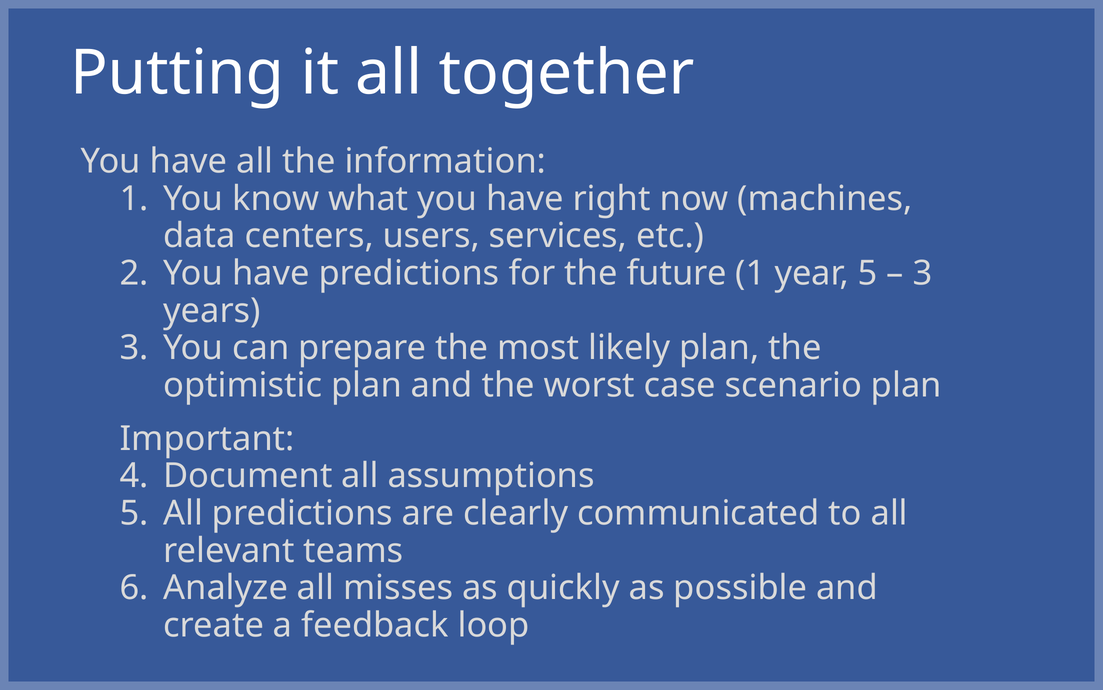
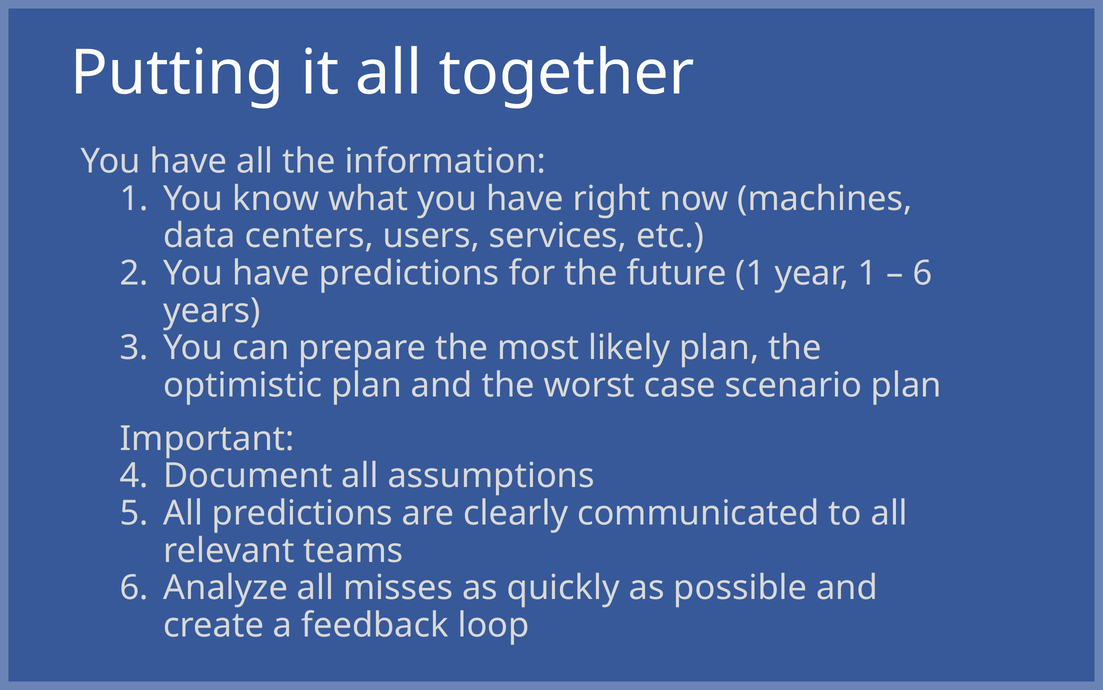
year 5: 5 -> 1
3 at (923, 273): 3 -> 6
